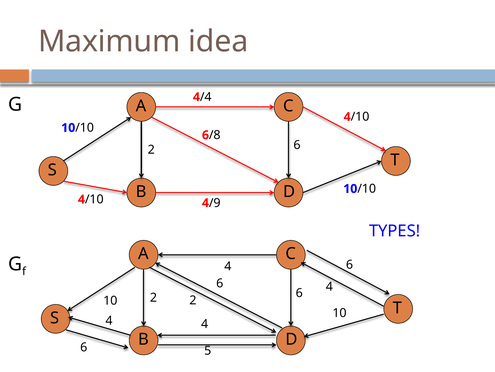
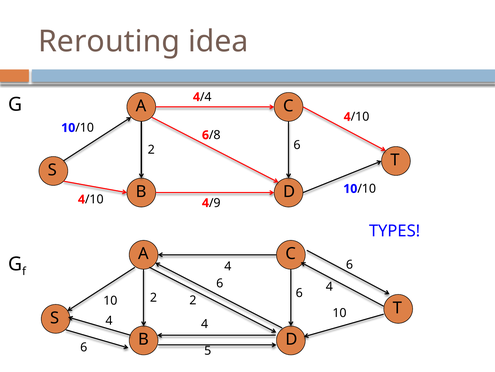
Maximum: Maximum -> Rerouting
